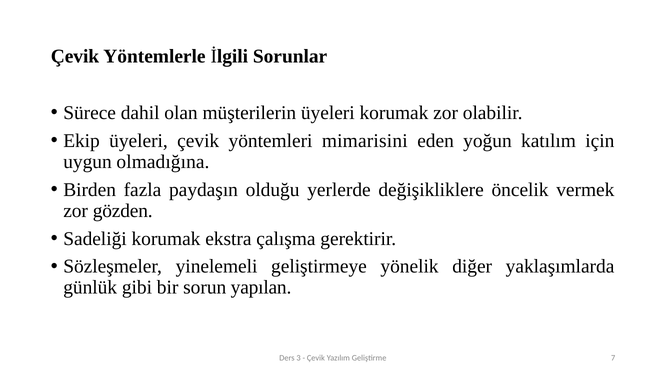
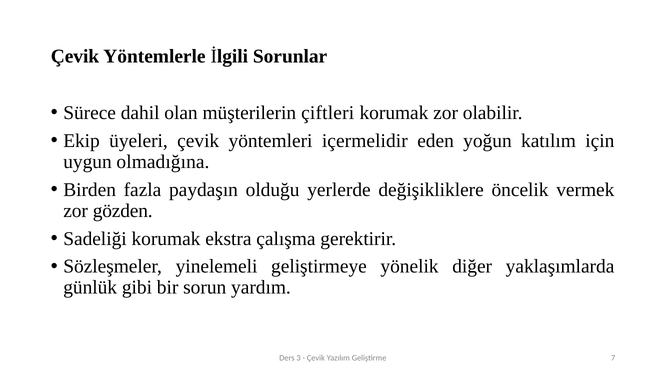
müşterilerin üyeleri: üyeleri -> çiftleri
mimarisini: mimarisini -> içermelidir
yapılan: yapılan -> yardım
